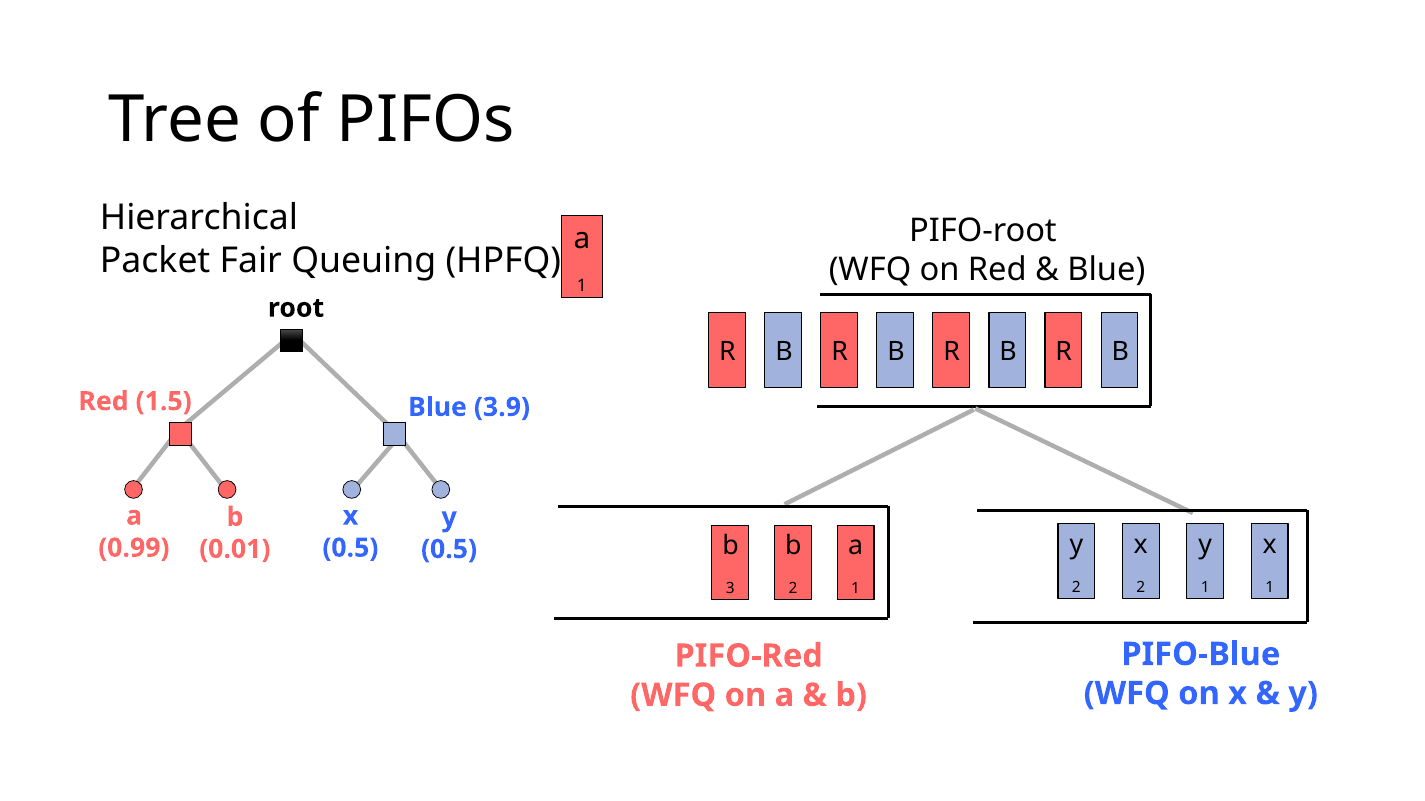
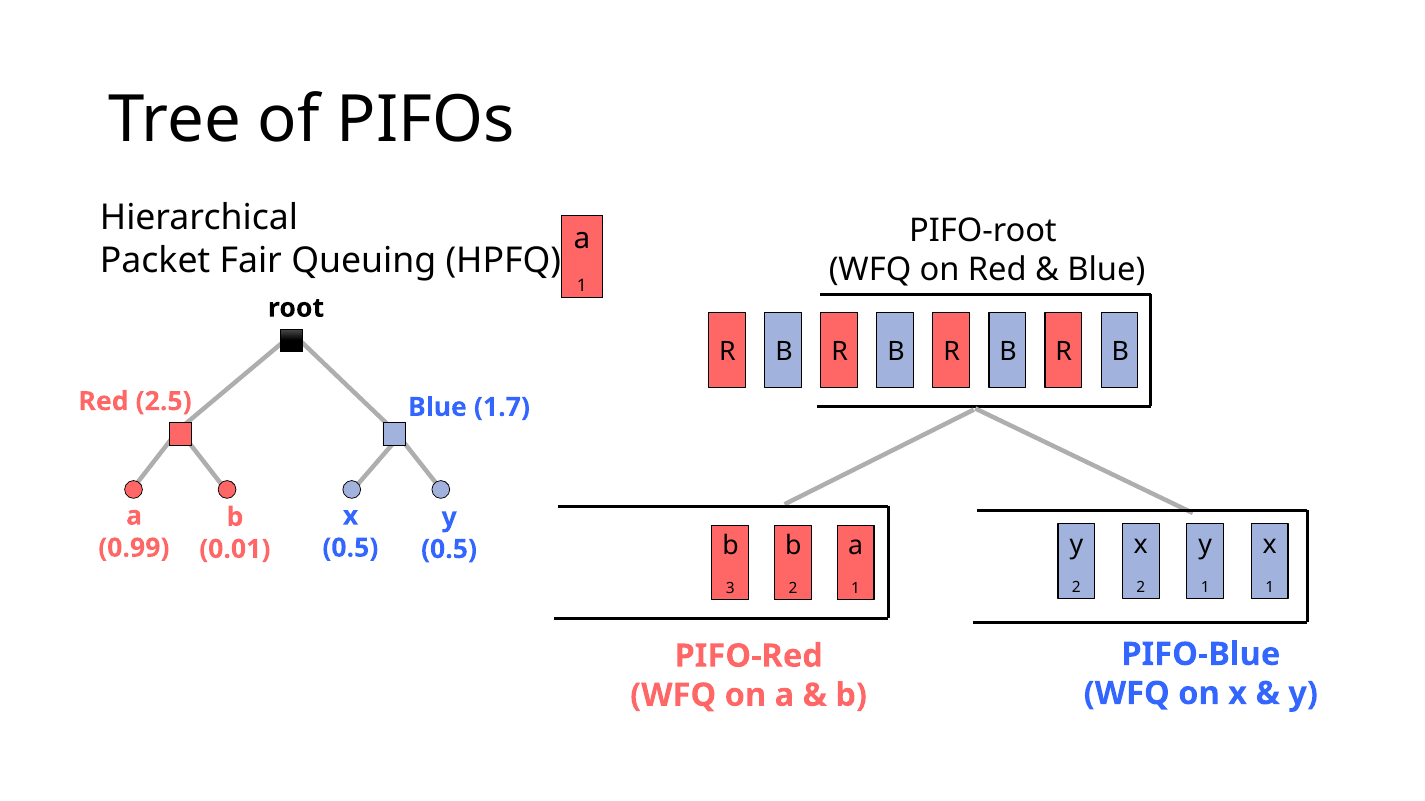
1.5: 1.5 -> 2.5
3.9: 3.9 -> 1.7
